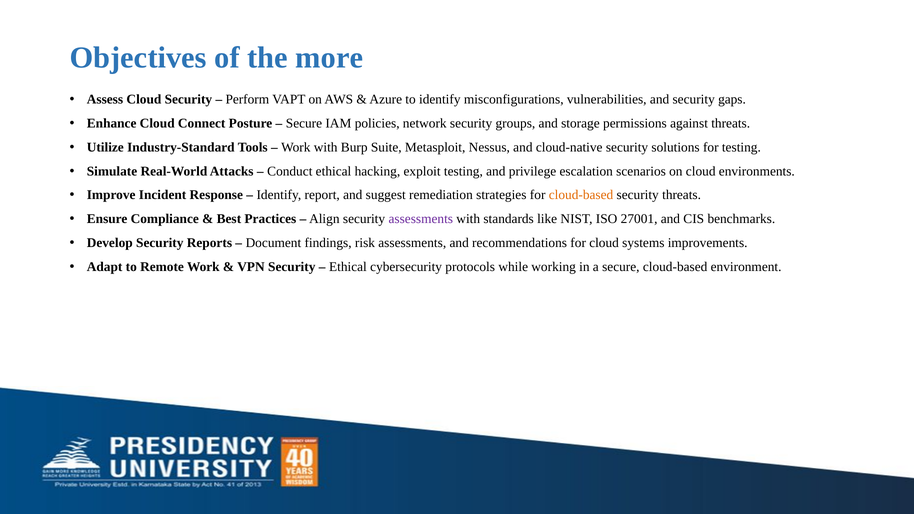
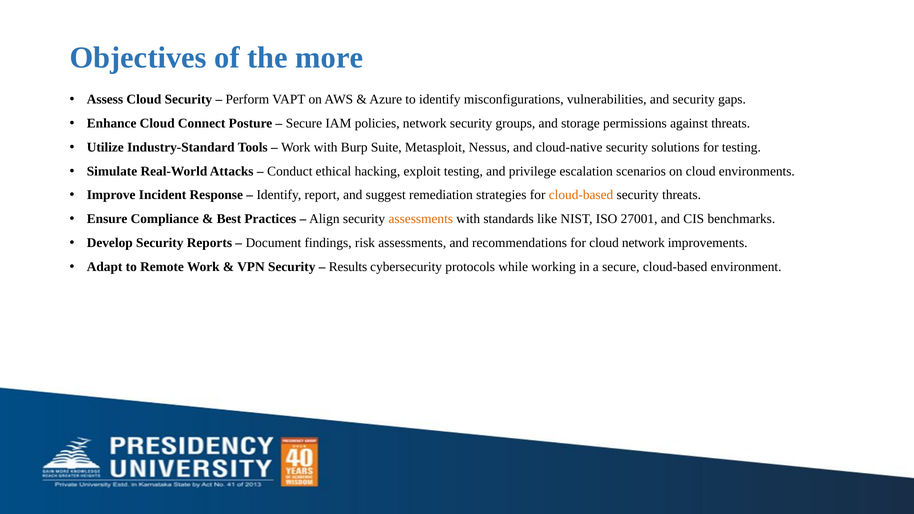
assessments at (421, 219) colour: purple -> orange
cloud systems: systems -> network
Ethical at (348, 267): Ethical -> Results
